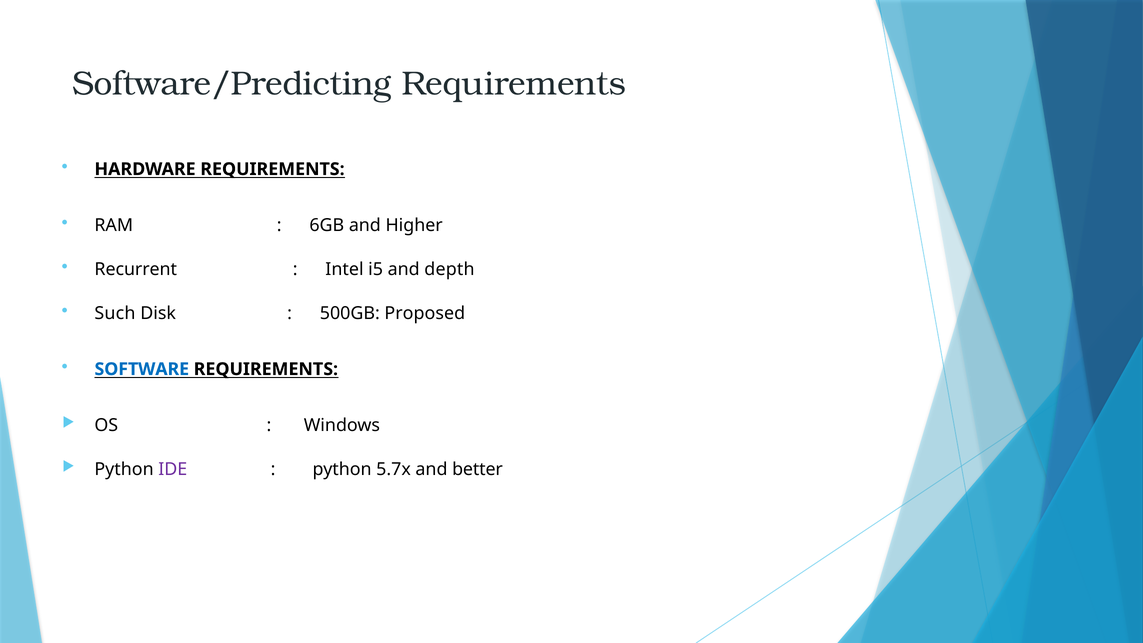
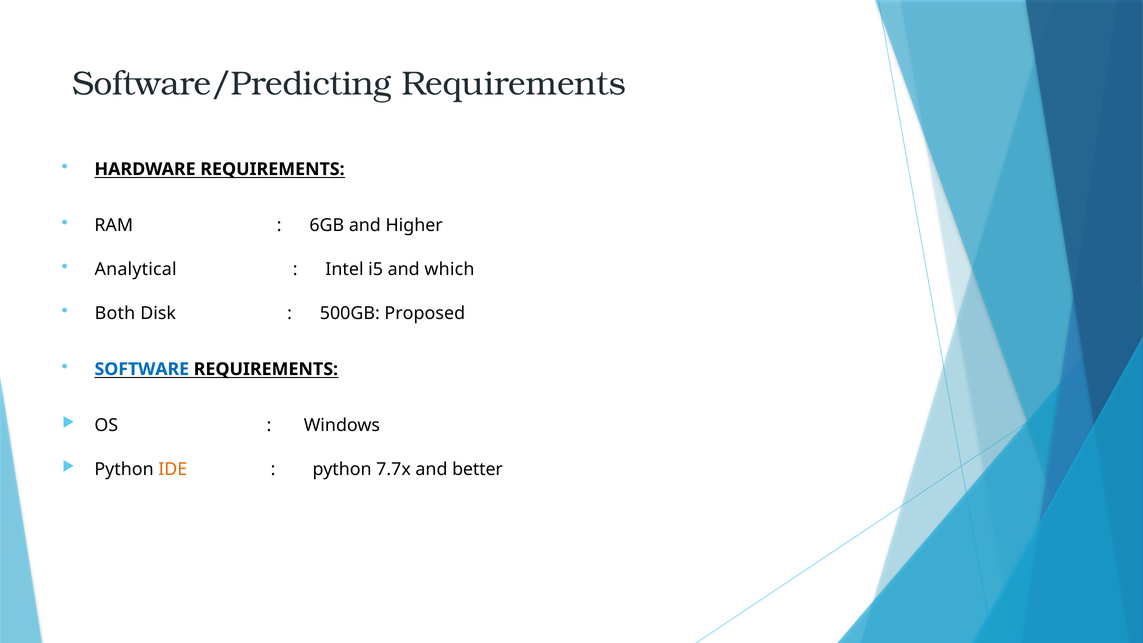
Recurrent: Recurrent -> Analytical
depth: depth -> which
Such: Such -> Both
IDE colour: purple -> orange
5.7x: 5.7x -> 7.7x
